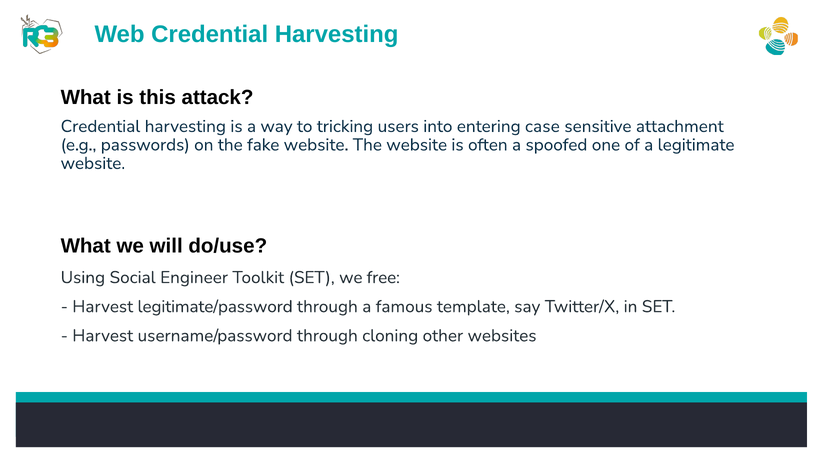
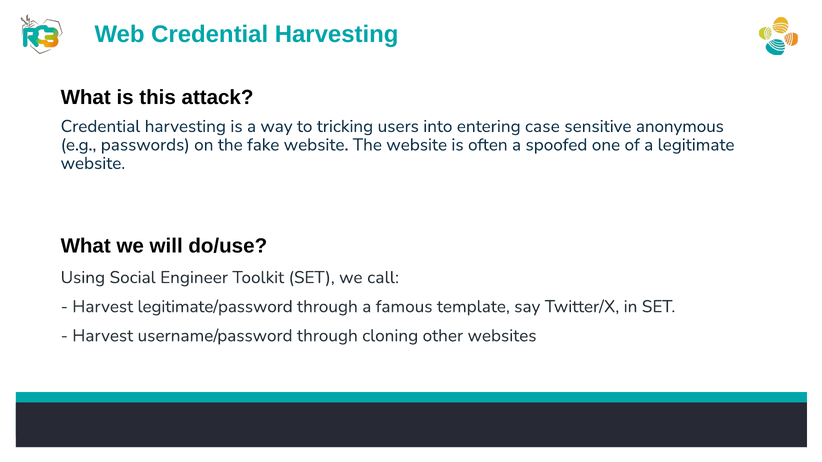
attachment: attachment -> anonymous
free: free -> call
